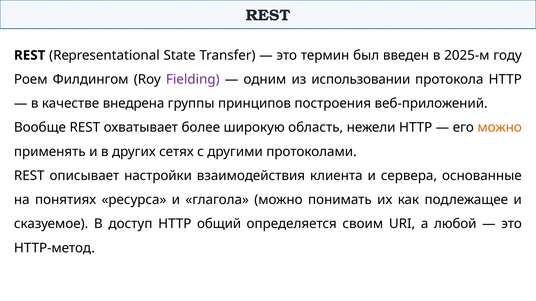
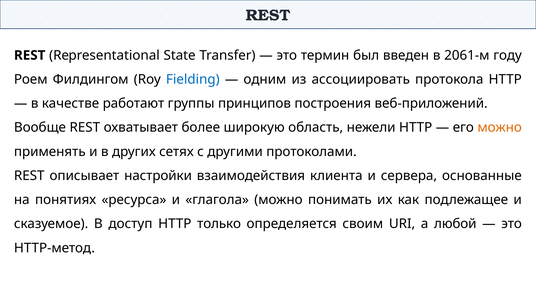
2025-м: 2025-м -> 2061-м
Fielding colour: purple -> blue
использовании: использовании -> ассоциировать
внедрена: внедрена -> работают
общий: общий -> только
